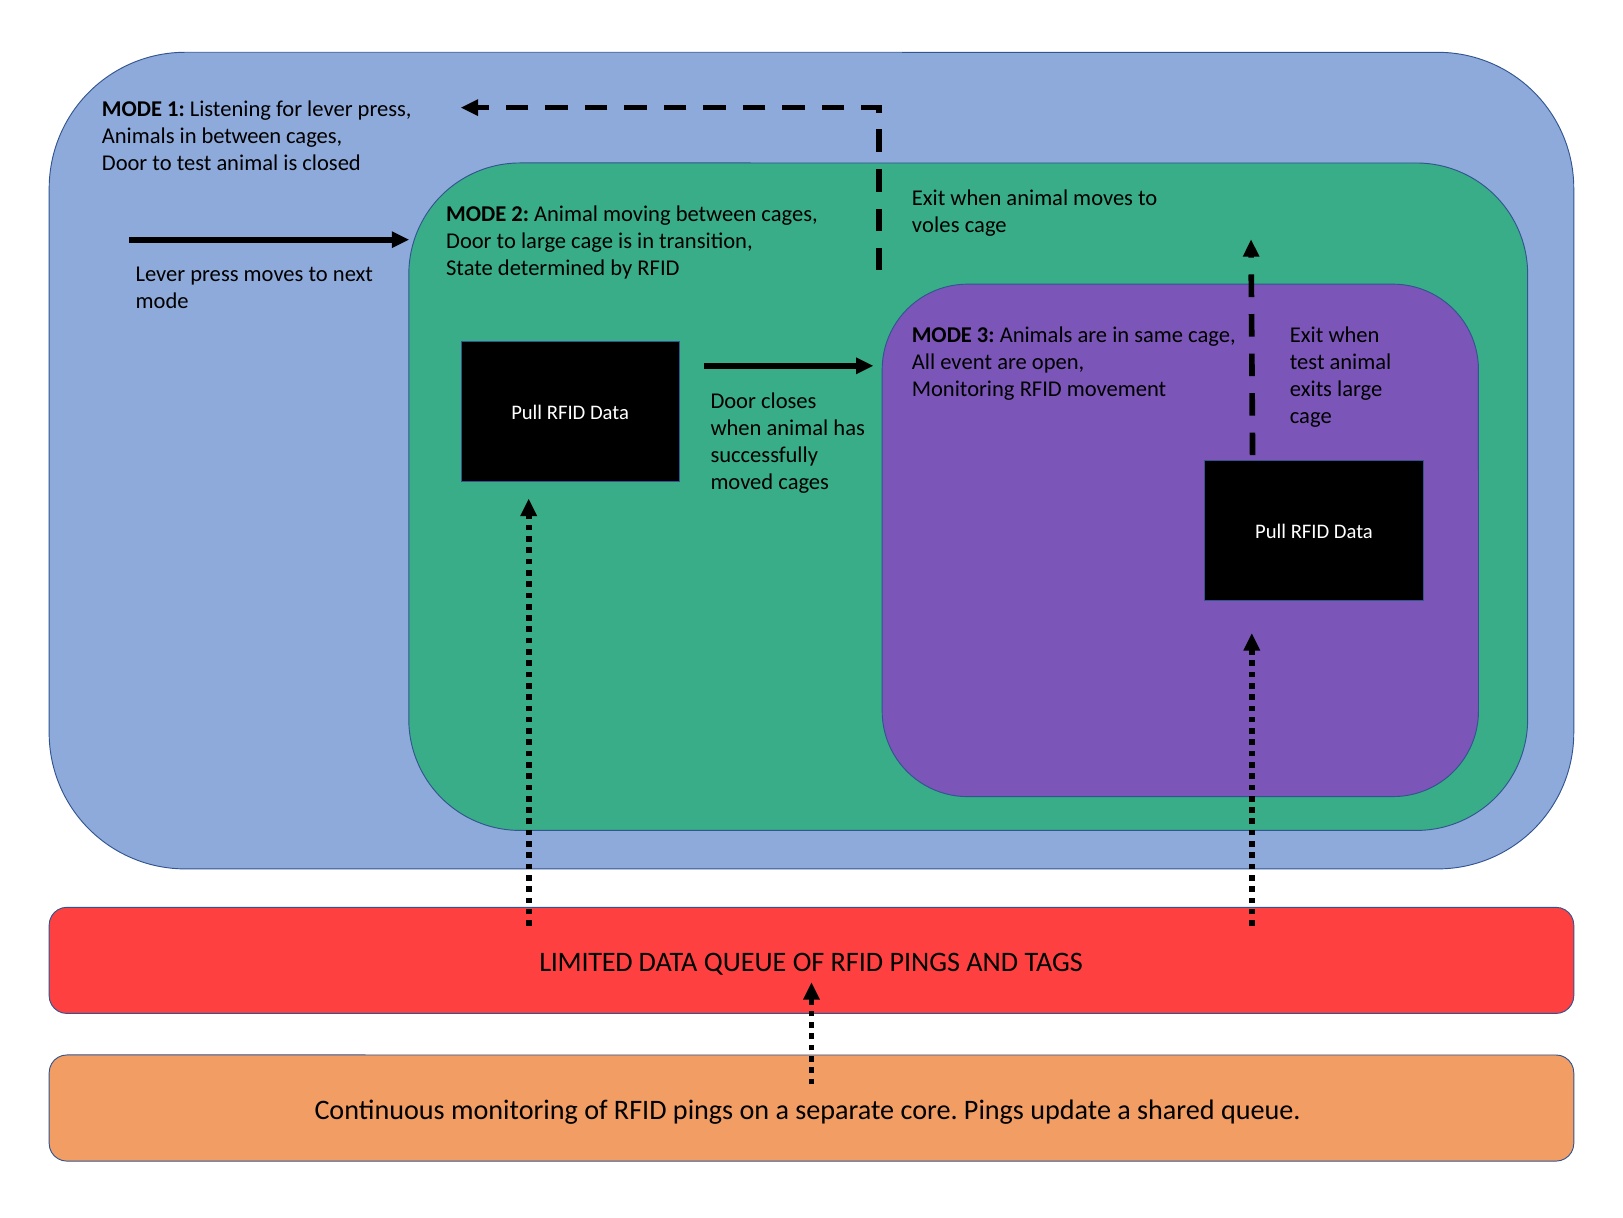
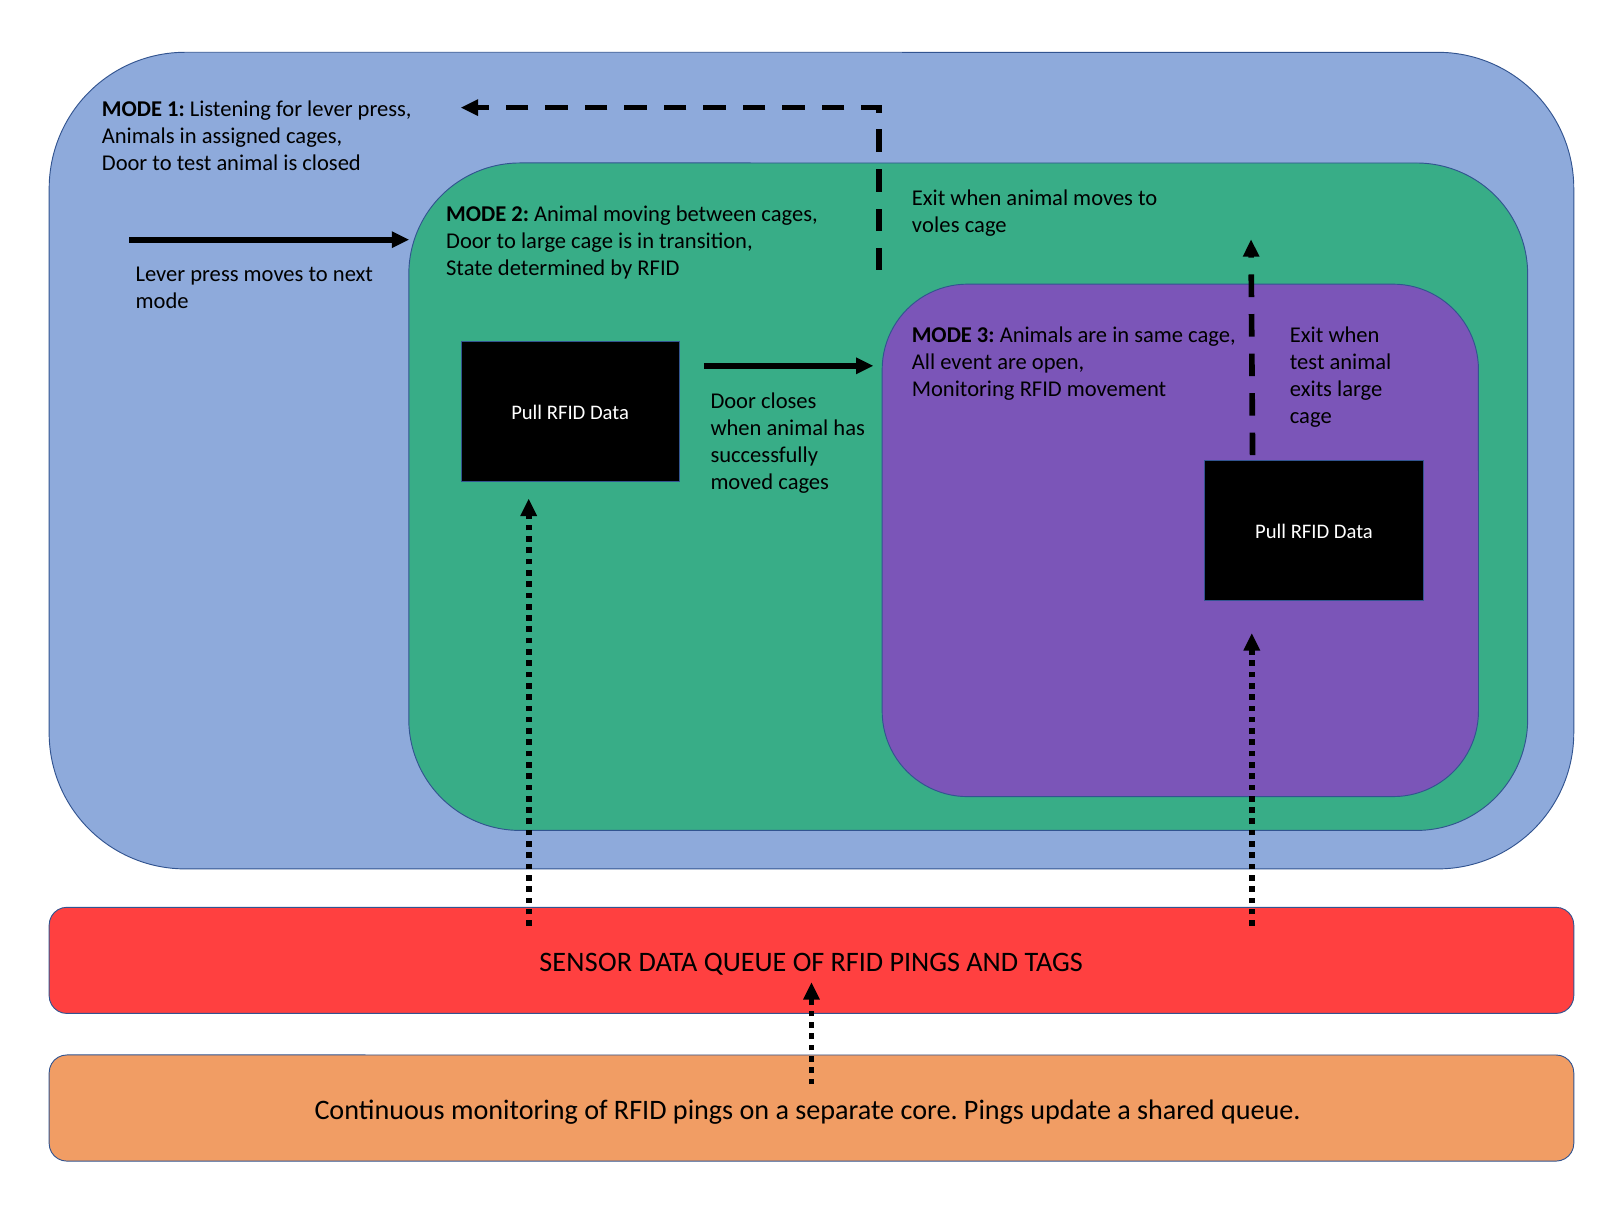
in between: between -> assigned
LIMITED: LIMITED -> SENSOR
